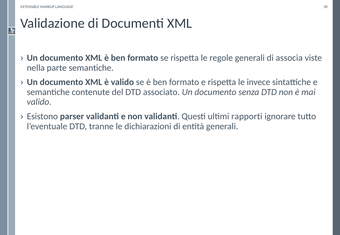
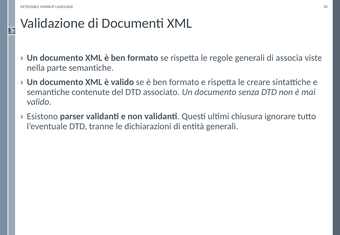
invece: invece -> creare
rapporti: rapporti -> chiusura
